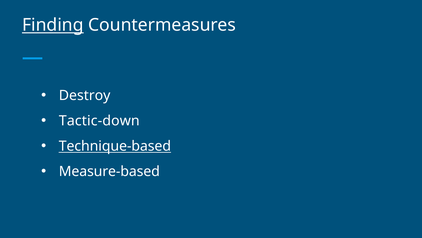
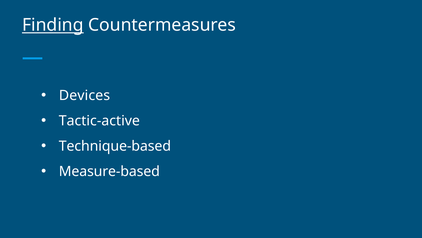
Destroy: Destroy -> Devices
Tactic-down: Tactic-down -> Tactic-active
Technique-based underline: present -> none
